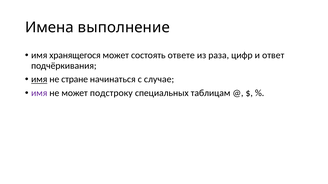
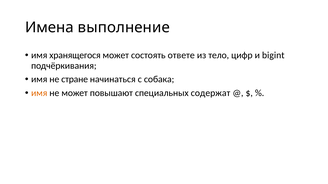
раза: раза -> тело
ответ: ответ -> bigint
имя at (39, 80) underline: present -> none
случае: случае -> собака
имя at (39, 93) colour: purple -> orange
подстроку: подстроку -> повышают
таблицам: таблицам -> содержат
